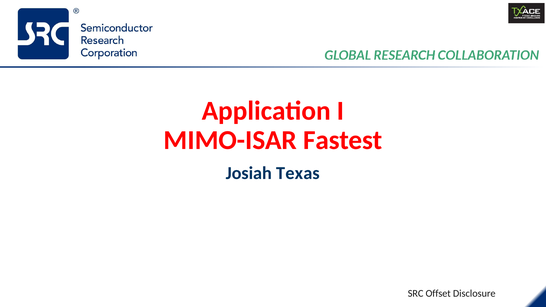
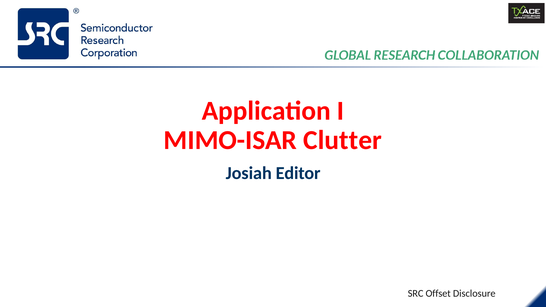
Fastest: Fastest -> Clutter
Texas: Texas -> Editor
